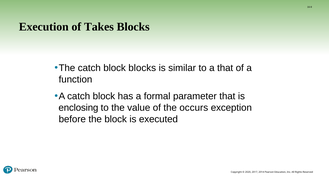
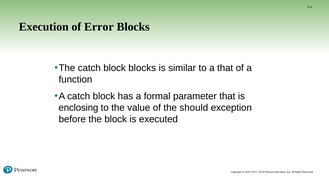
Takes: Takes -> Error
occurs: occurs -> should
